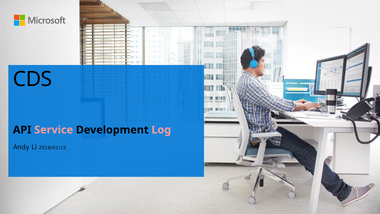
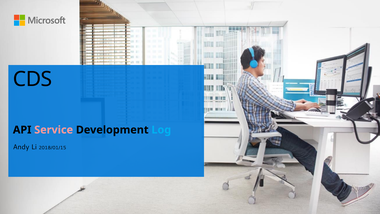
Log colour: pink -> light blue
